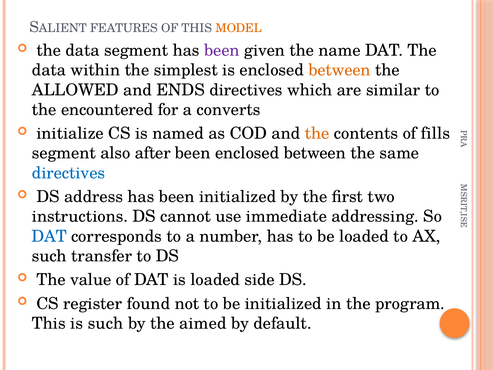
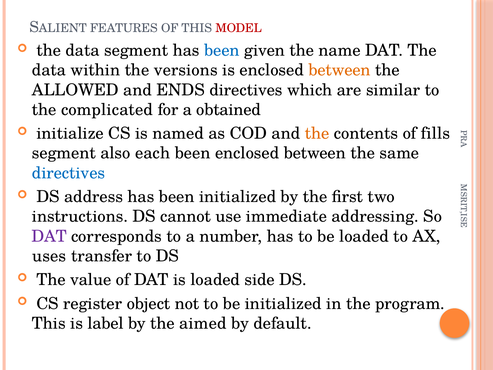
MODEL colour: orange -> red
been at (222, 50) colour: purple -> blue
simplest: simplest -> versions
encountered: encountered -> complicated
converts: converts -> obtained
after: after -> each
DAT at (49, 236) colour: blue -> purple
such at (49, 256): such -> uses
found: found -> object
is such: such -> label
